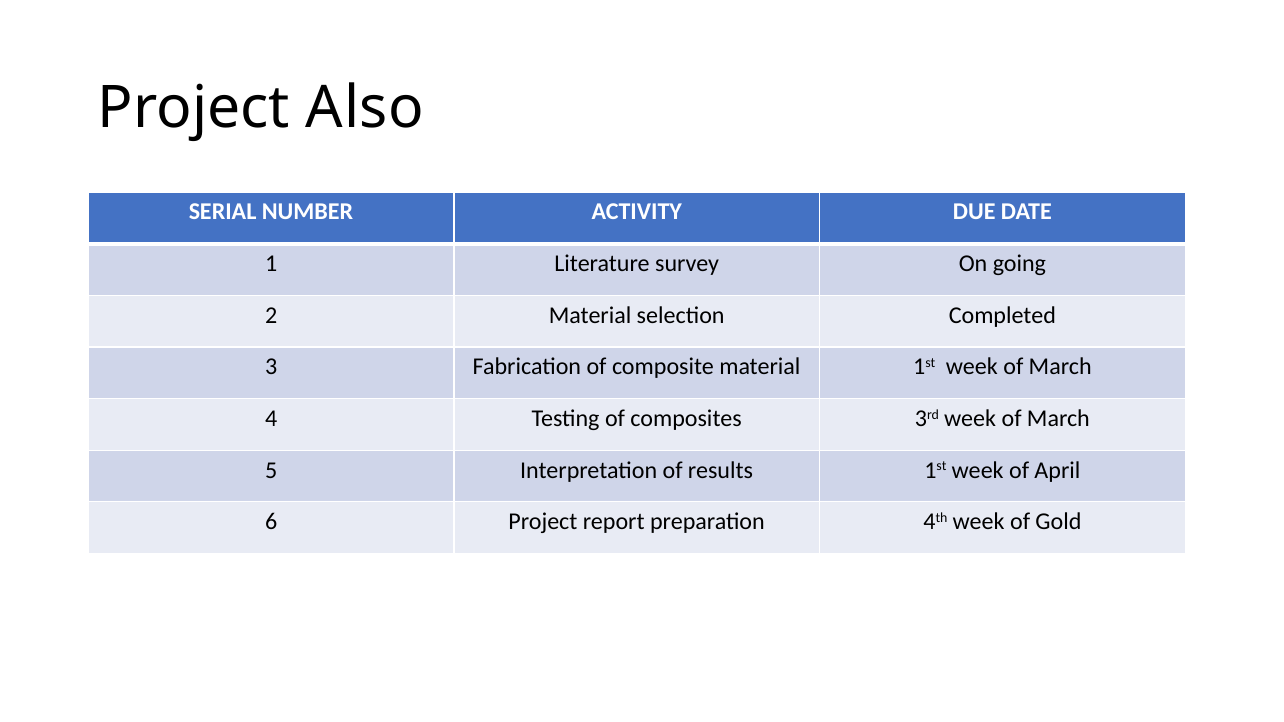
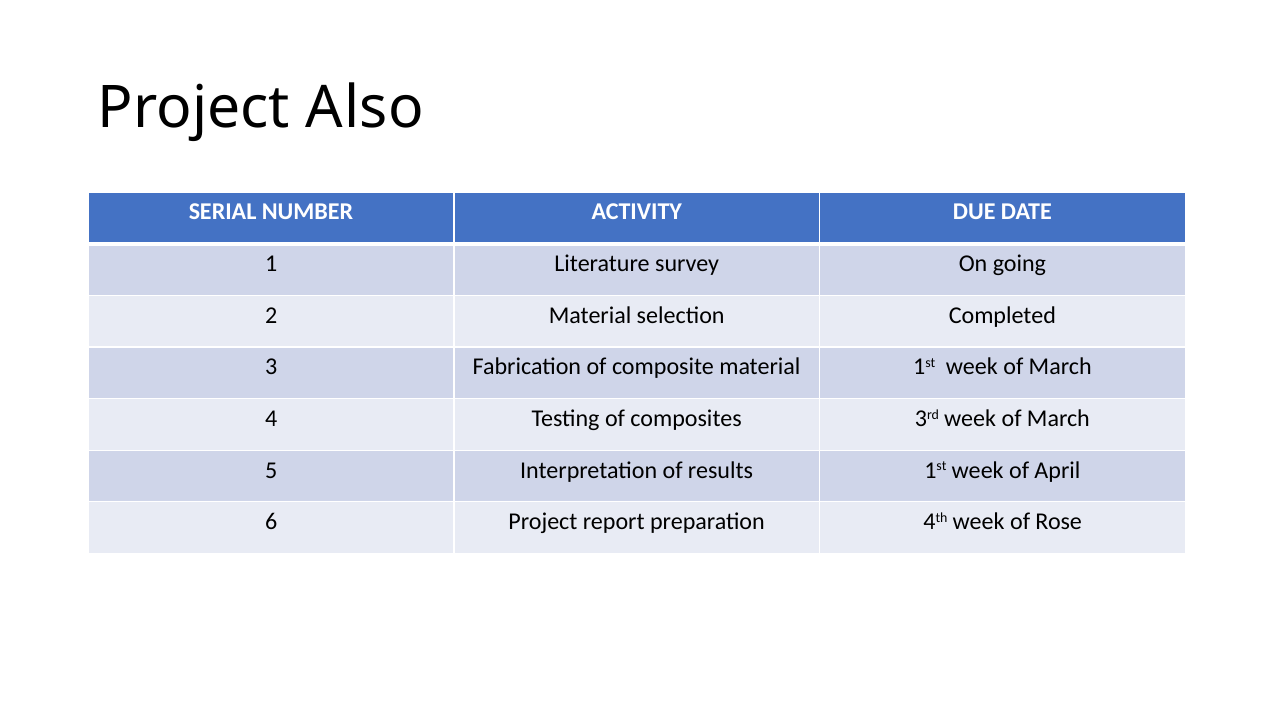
Gold: Gold -> Rose
